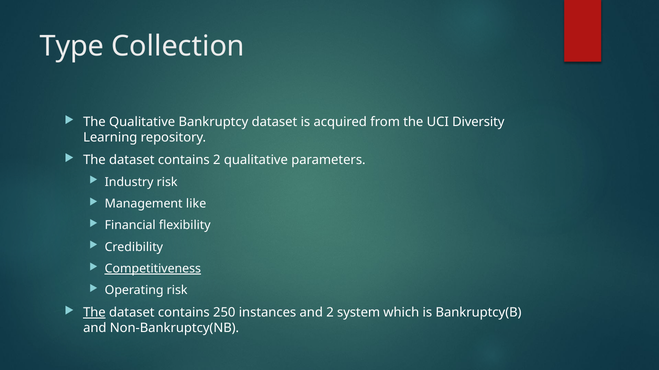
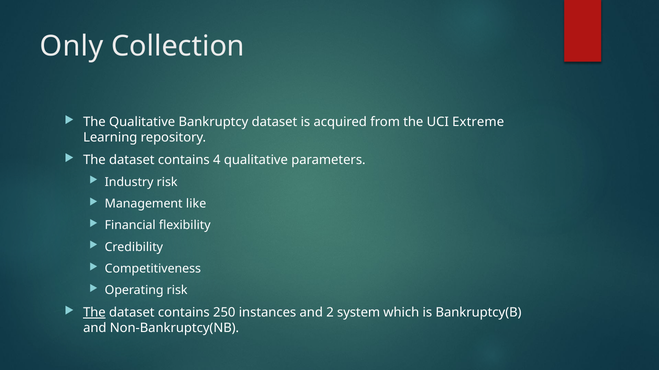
Type: Type -> Only
Diversity: Diversity -> Extreme
contains 2: 2 -> 4
Competitiveness underline: present -> none
